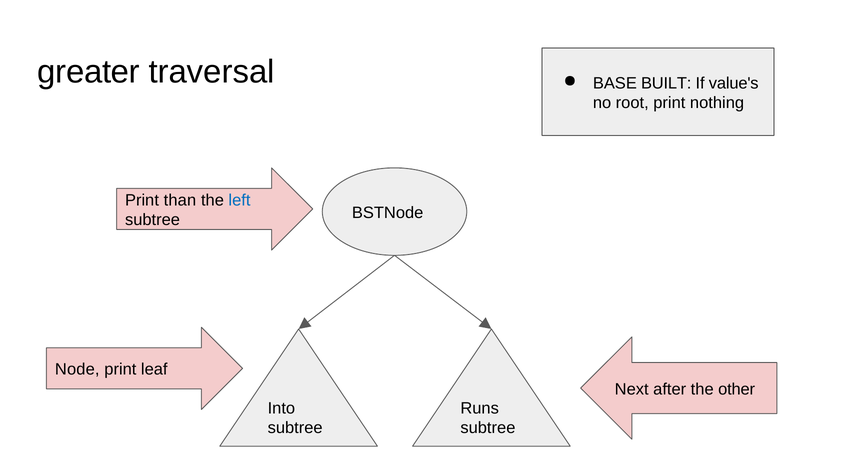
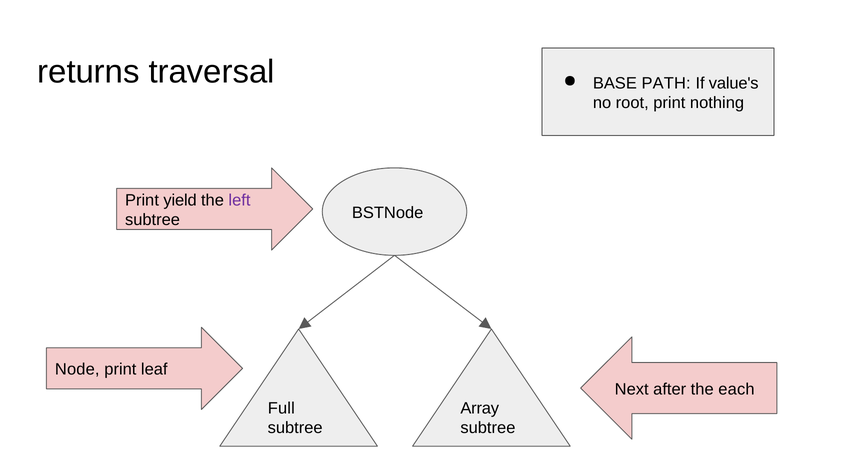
greater: greater -> returns
BUILT: BUILT -> PATH
than: than -> yield
left colour: blue -> purple
other: other -> each
Into: Into -> Full
Runs: Runs -> Array
